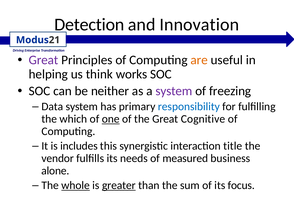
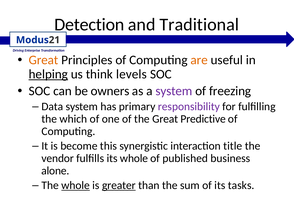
Innovation: Innovation -> Traditional
Great at (44, 60) colour: purple -> orange
helping underline: none -> present
works: works -> levels
neither: neither -> owners
responsibility colour: blue -> purple
one underline: present -> none
Cognitive: Cognitive -> Predictive
includes: includes -> become
its needs: needs -> whole
measured: measured -> published
focus: focus -> tasks
